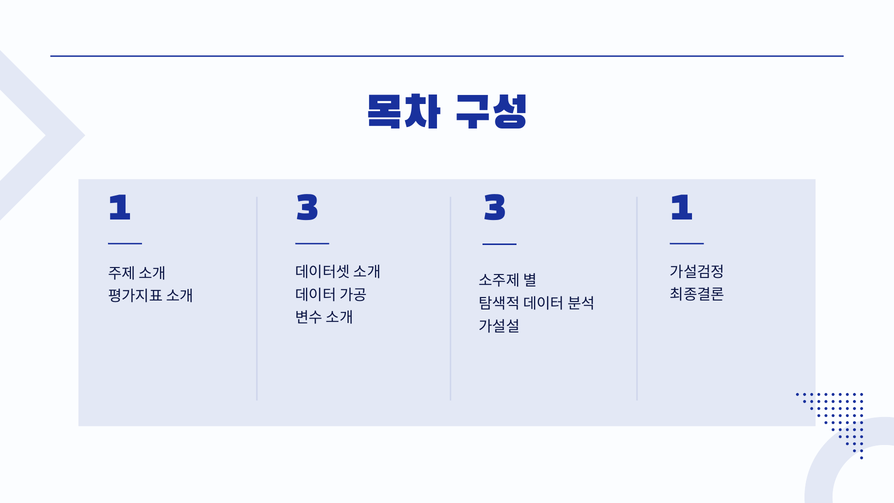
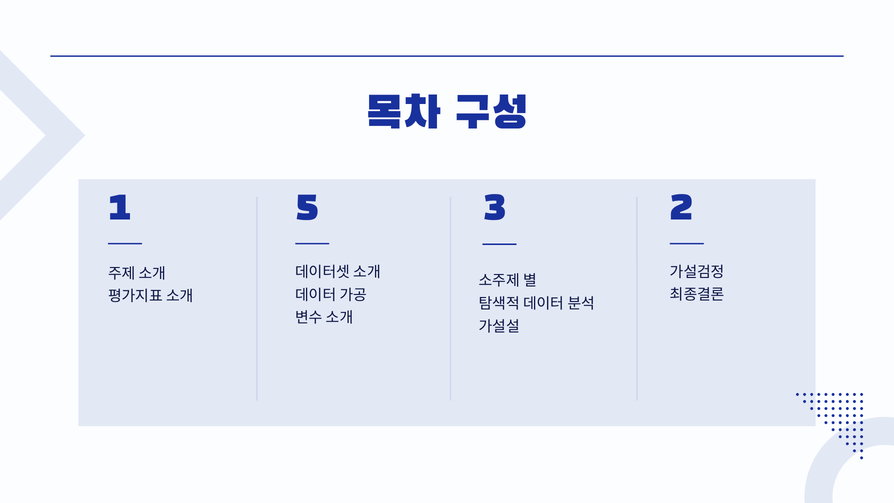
1 3: 3 -> 5
3 1: 1 -> 2
